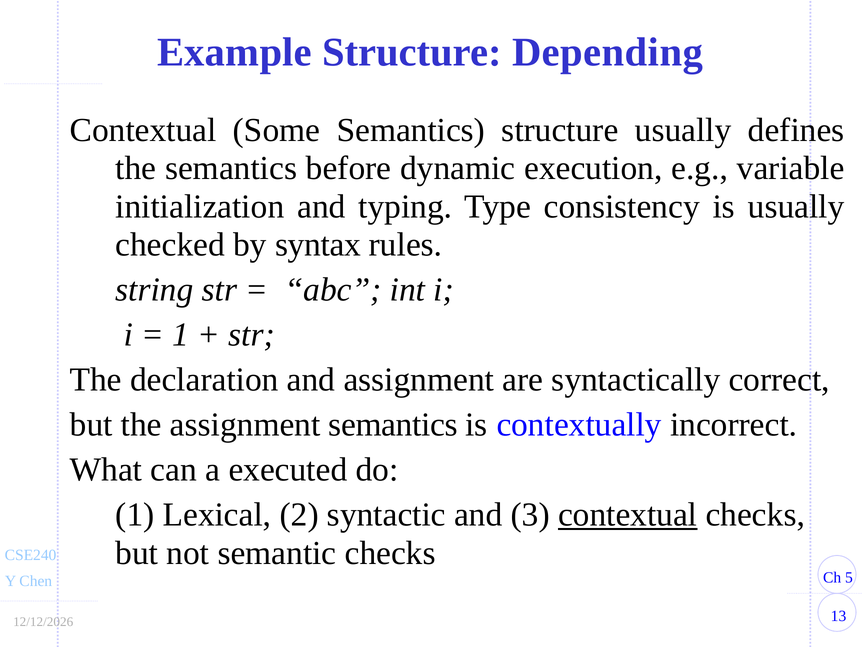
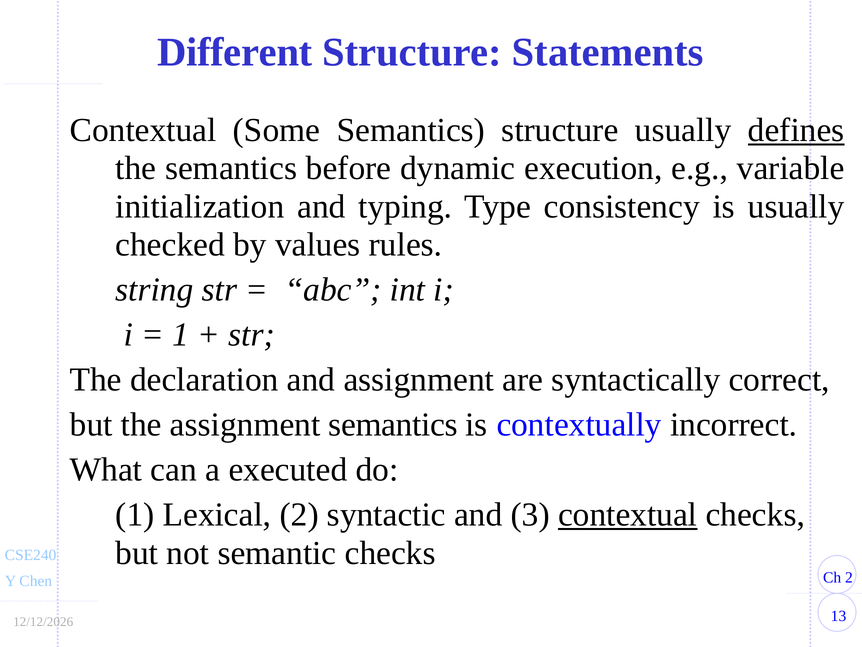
Example: Example -> Different
Depending: Depending -> Statements
defines underline: none -> present
syntax: syntax -> values
5 at (849, 577): 5 -> 2
